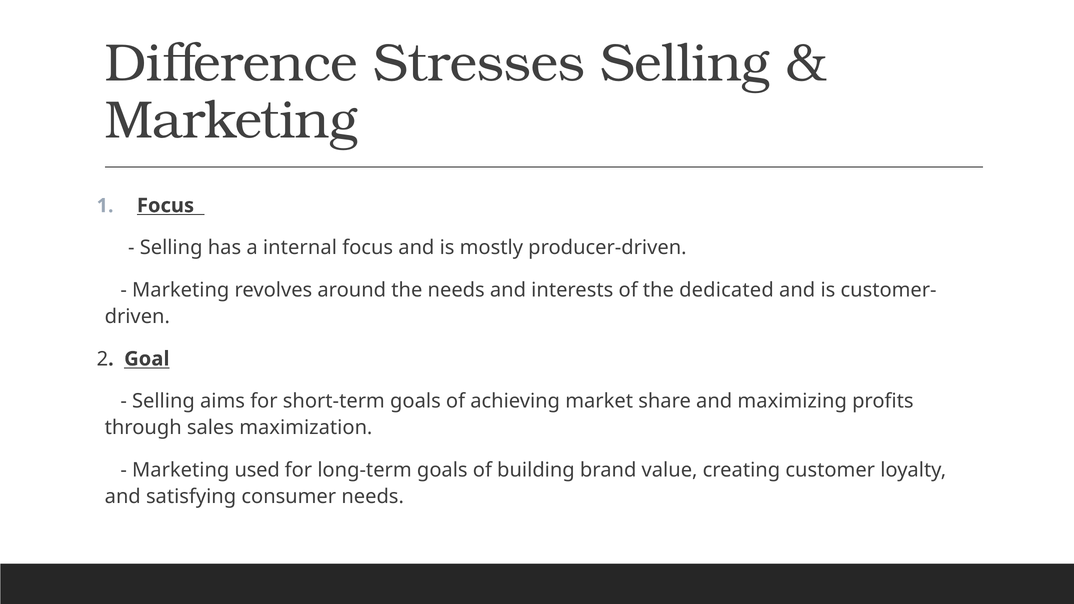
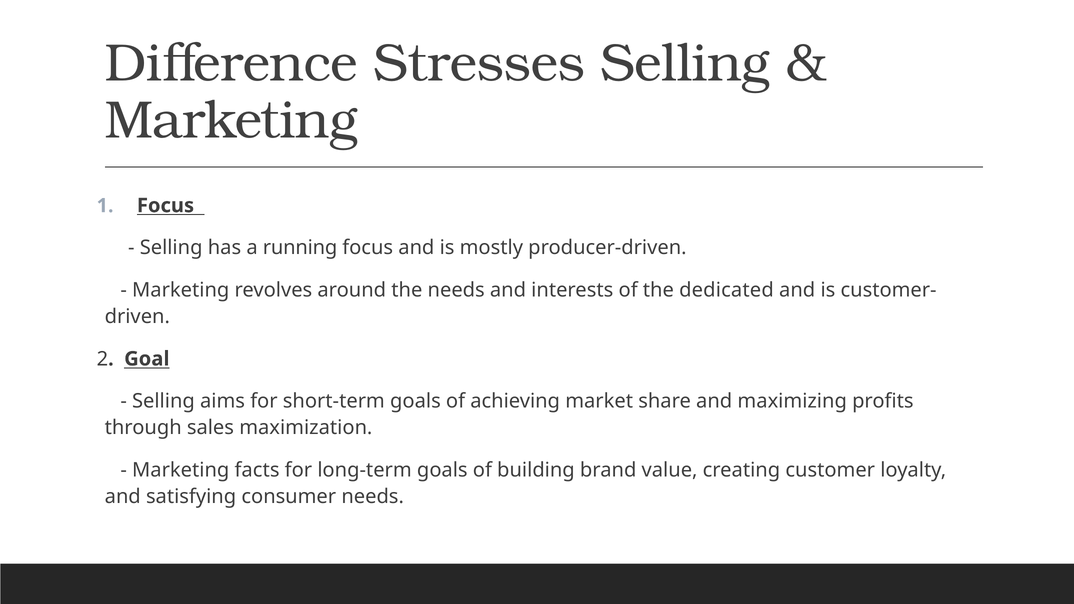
internal: internal -> running
used: used -> facts
